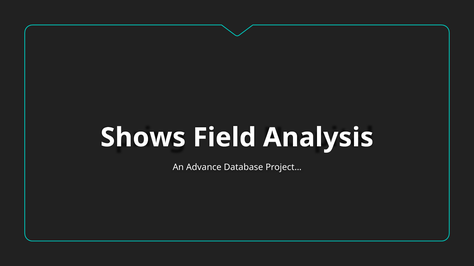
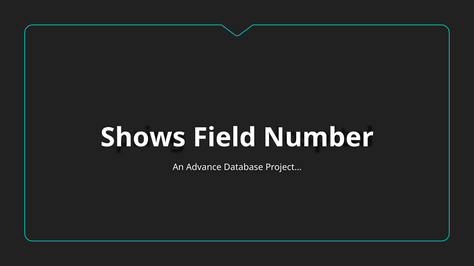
Analysis: Analysis -> Number
